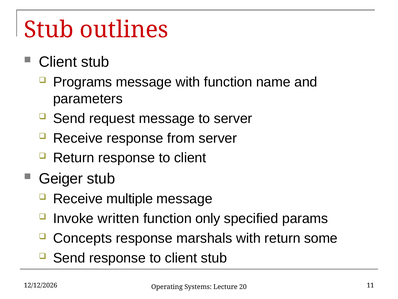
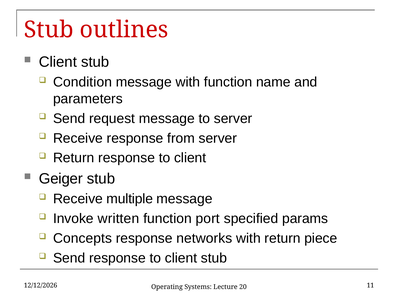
Programs: Programs -> Condition
only: only -> port
marshals: marshals -> networks
some: some -> piece
